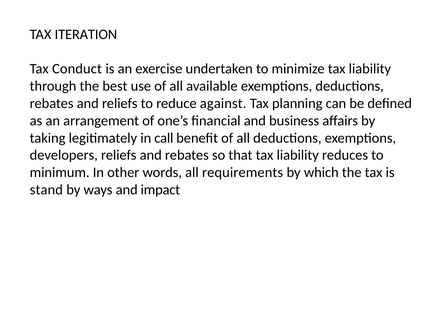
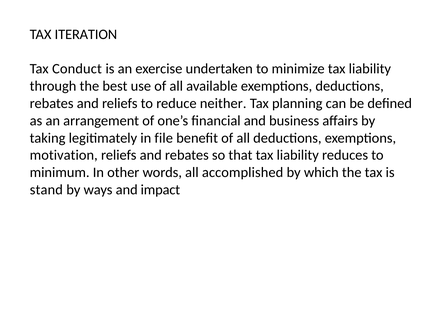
against: against -> neither
call: call -> file
developers: developers -> motivation
requirements: requirements -> accomplished
